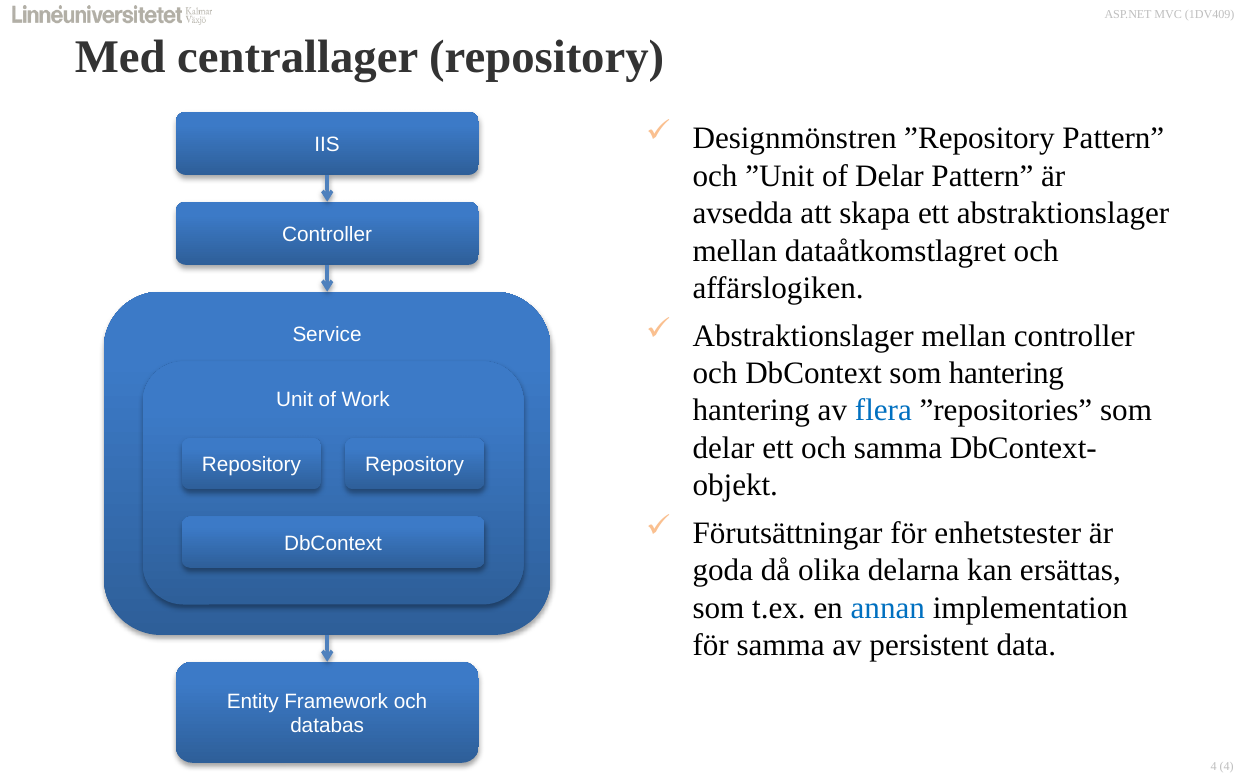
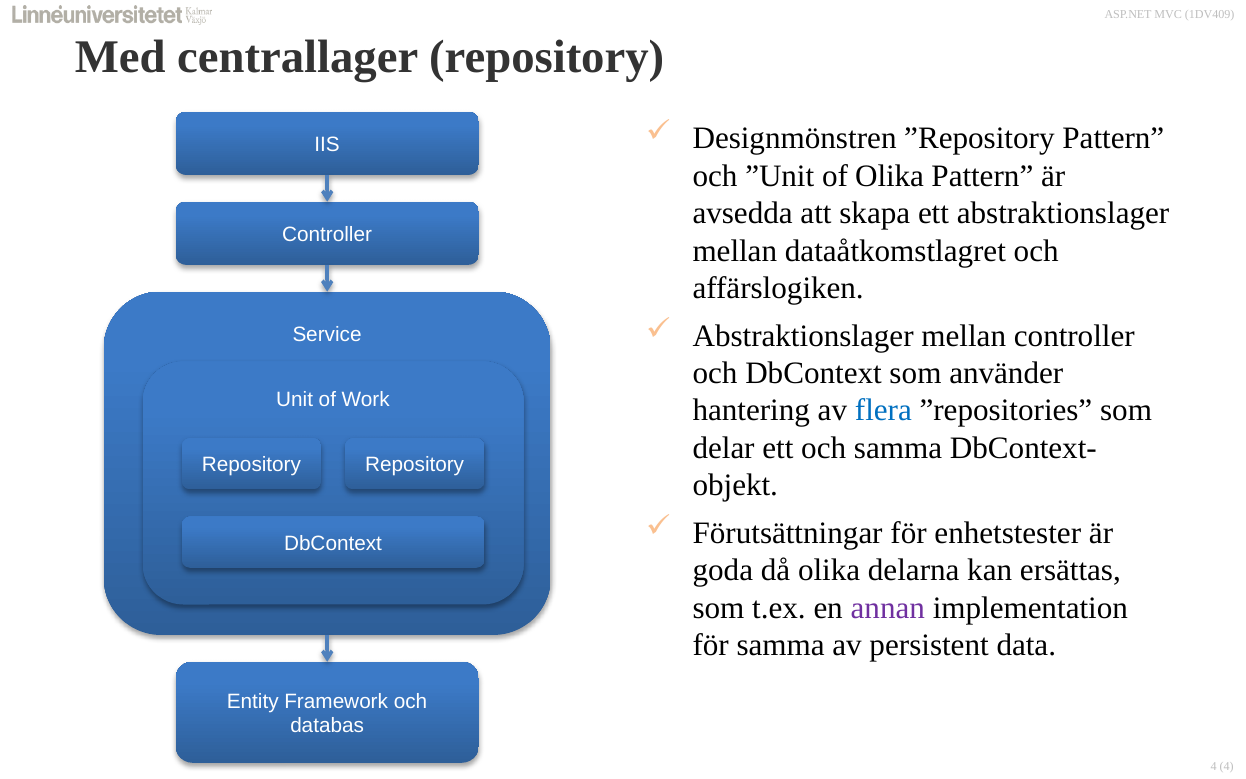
of Delar: Delar -> Olika
som hantering: hantering -> använder
annan colour: blue -> purple
